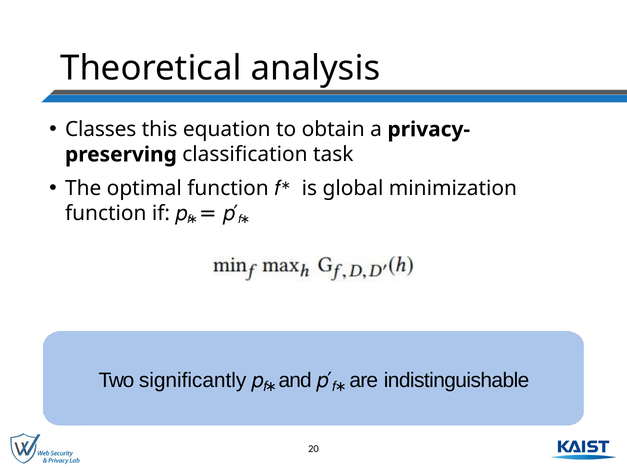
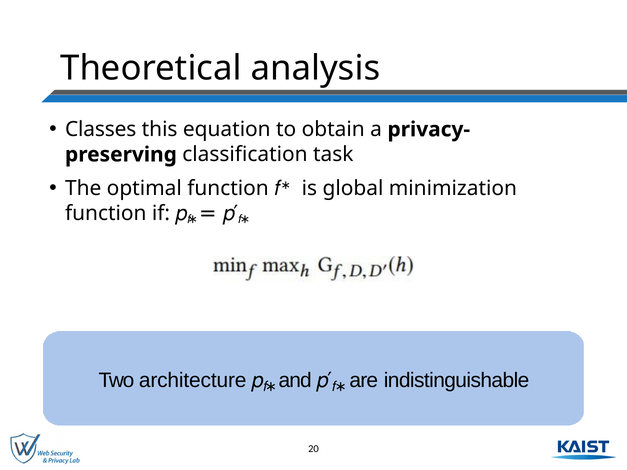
significantly: significantly -> architecture
